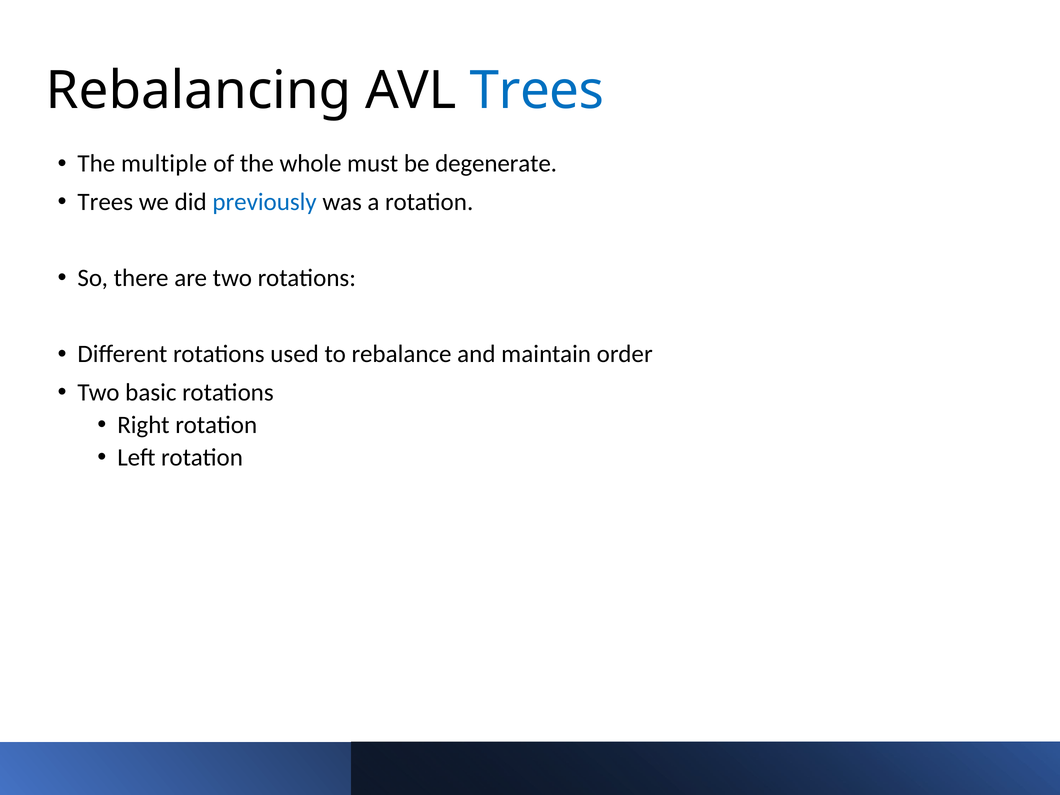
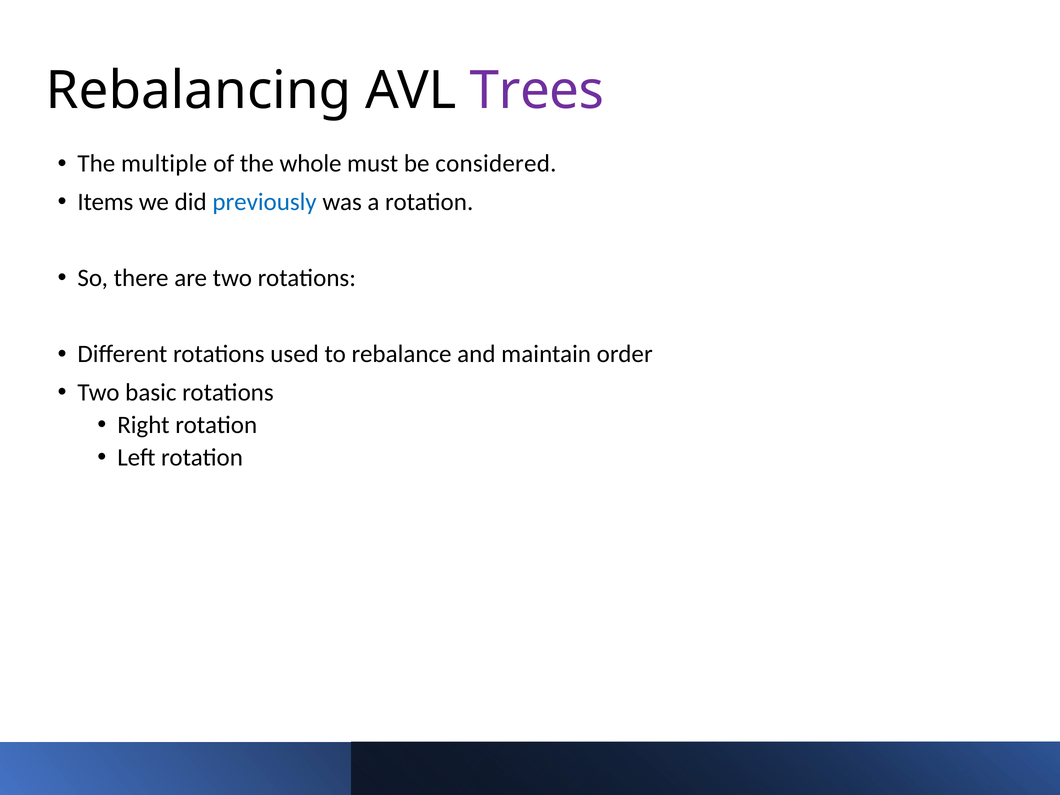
Trees at (537, 91) colour: blue -> purple
degenerate: degenerate -> considered
Trees at (105, 202): Trees -> Items
